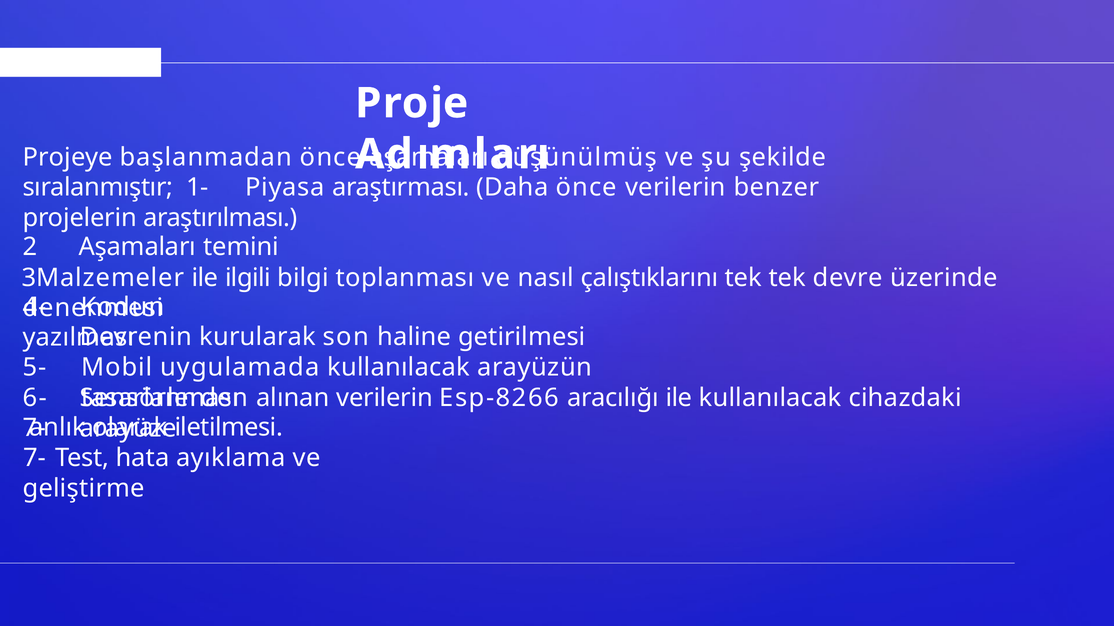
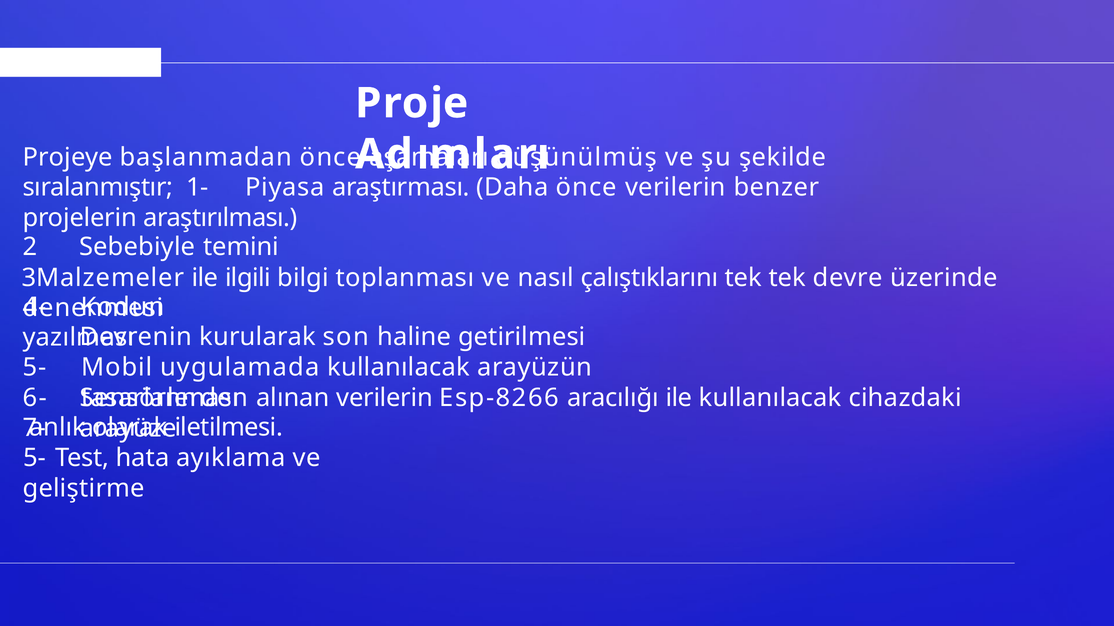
Aşamaları at (137, 247): Aşamaları -> Sebebiyle
7- at (35, 458): 7- -> 5-
